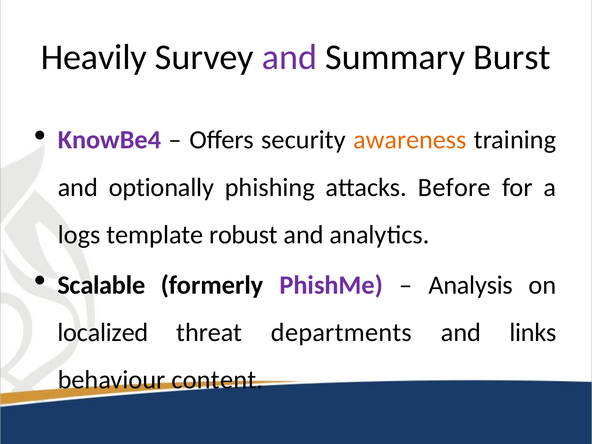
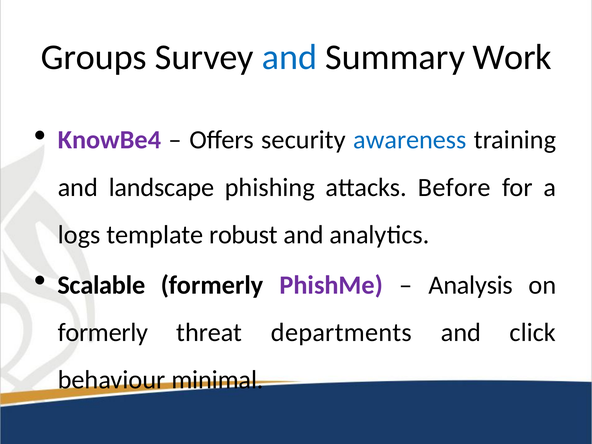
Heavily: Heavily -> Groups
and at (289, 57) colour: purple -> blue
Burst: Burst -> Work
awareness colour: orange -> blue
optionally: optionally -> landscape
localized at (103, 332): localized -> formerly
links: links -> click
content: content -> minimal
